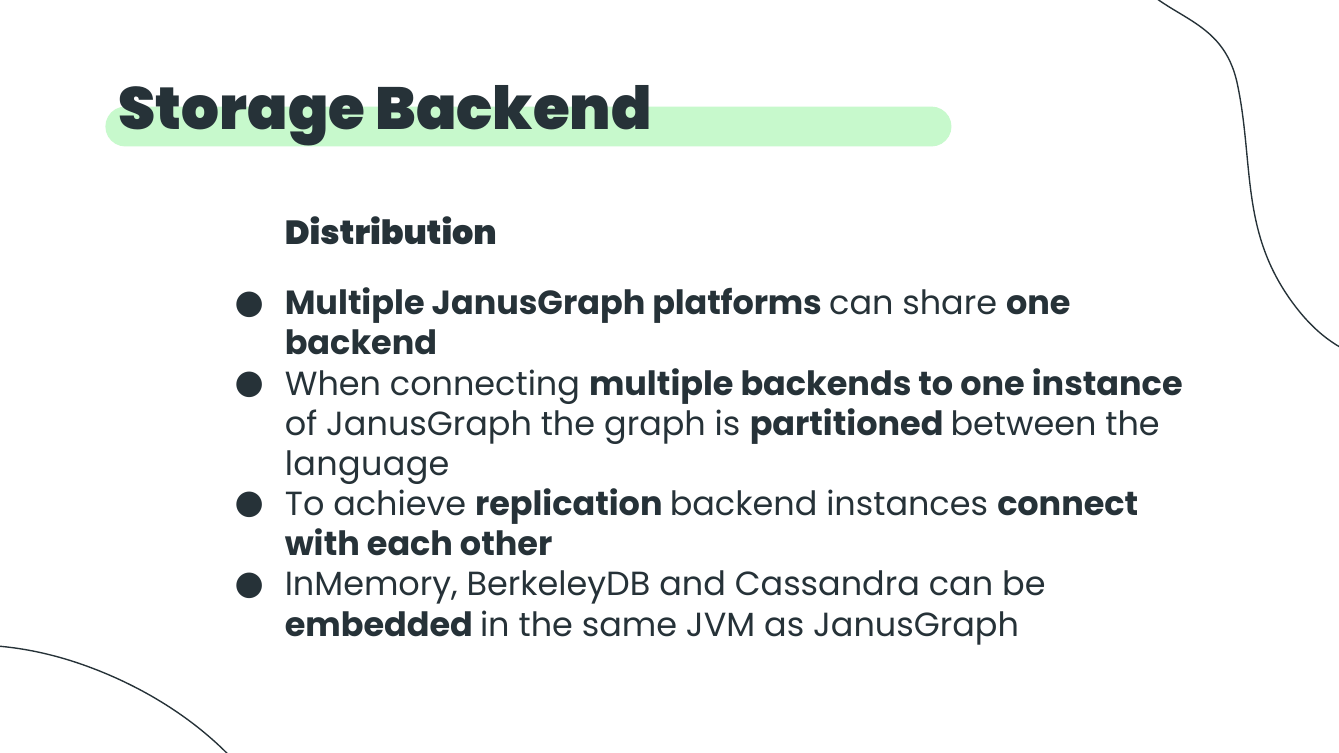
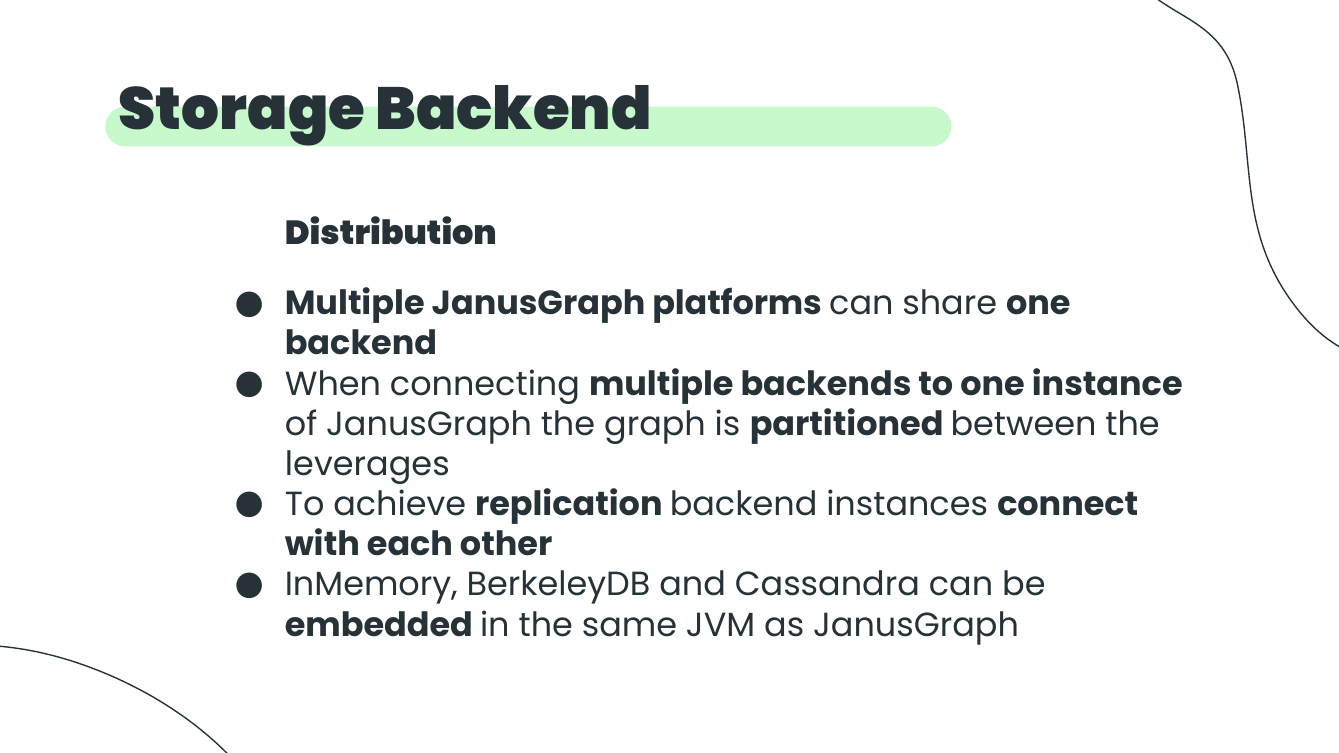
language: language -> leverages
